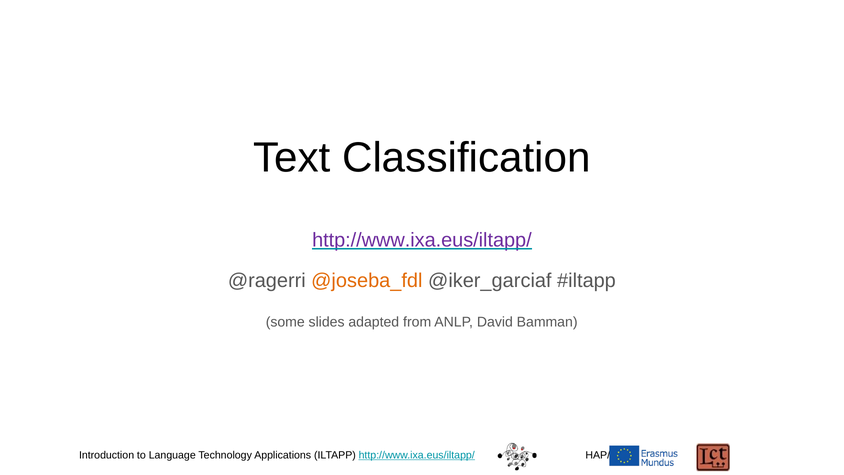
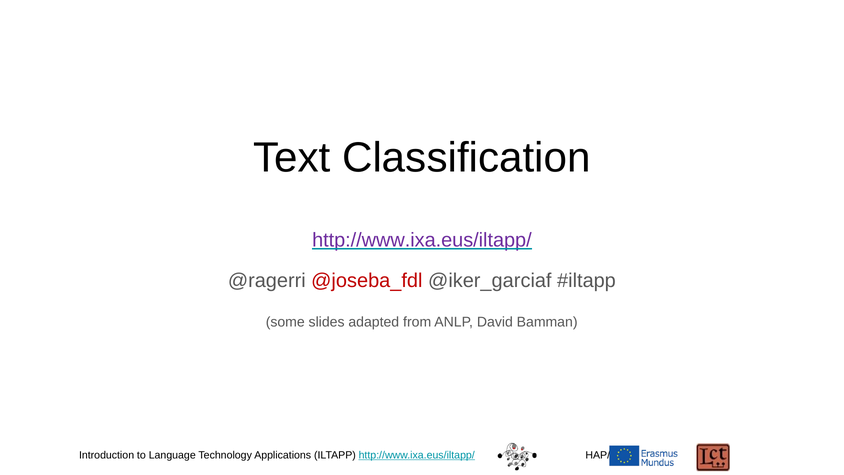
@joseba_fdl colour: orange -> red
